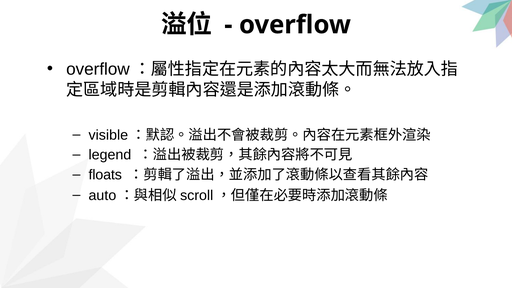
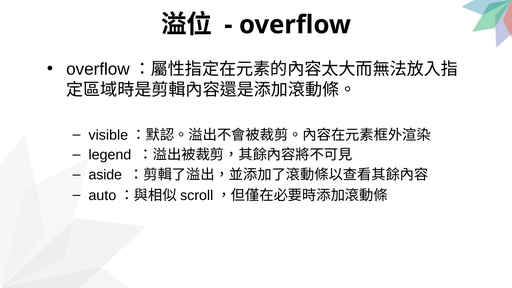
floats: floats -> aside
